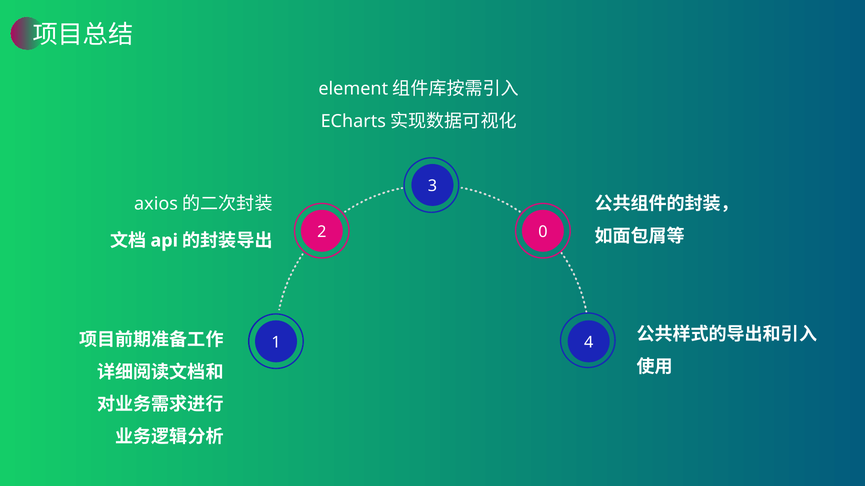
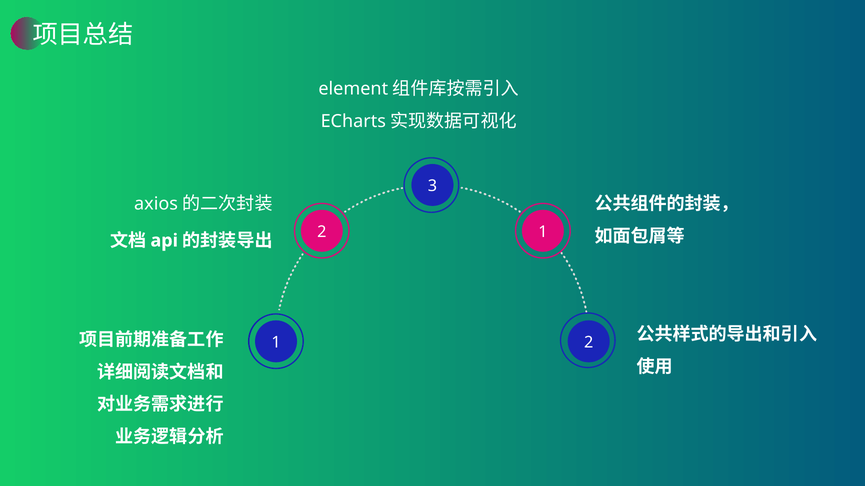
2 0: 0 -> 1
1 4: 4 -> 2
